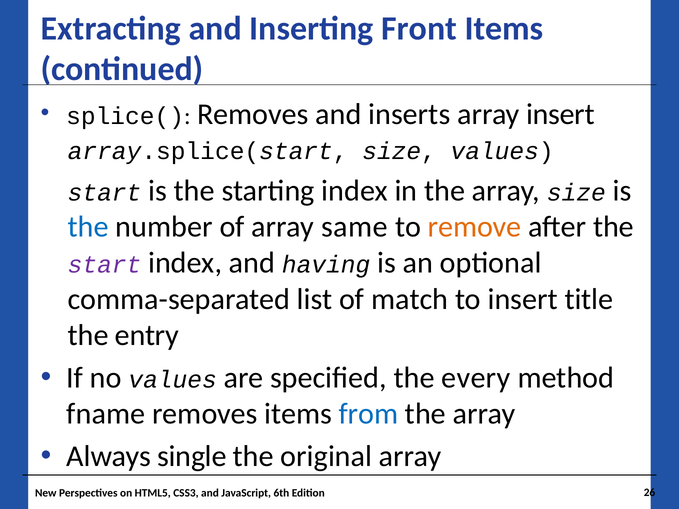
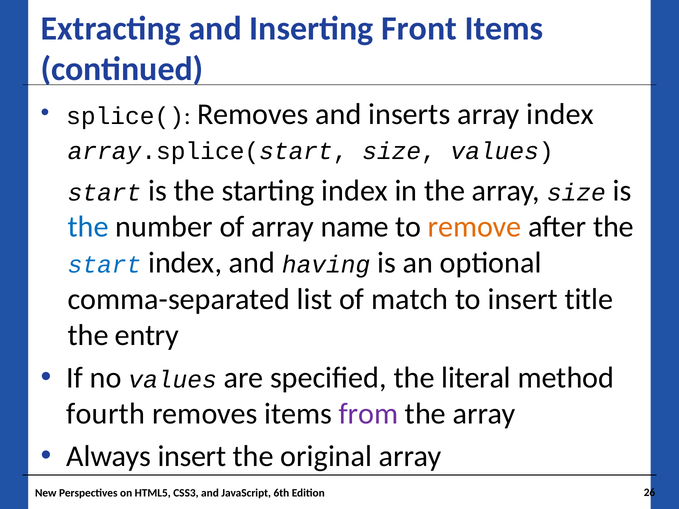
array insert: insert -> index
same: same -> name
start at (105, 265) colour: purple -> blue
every: every -> literal
fname: fname -> fourth
from colour: blue -> purple
Always single: single -> insert
